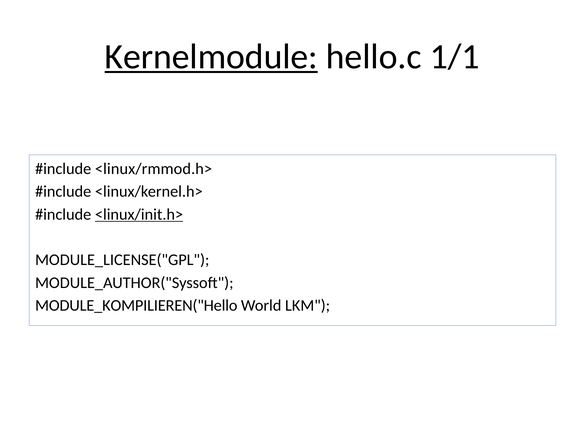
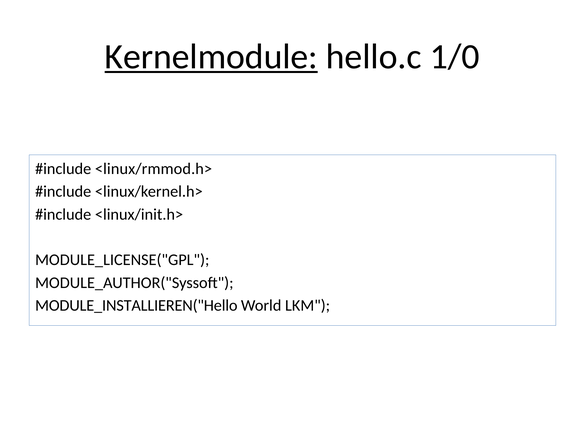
1/1: 1/1 -> 1/0
<linux/init.h> underline: present -> none
MODULE_KOMPILIEREN("Hello: MODULE_KOMPILIEREN("Hello -> MODULE_INSTALLIEREN("Hello
